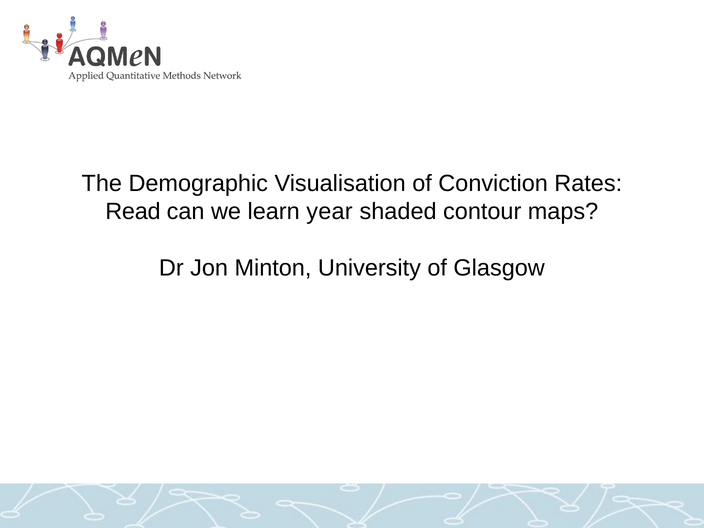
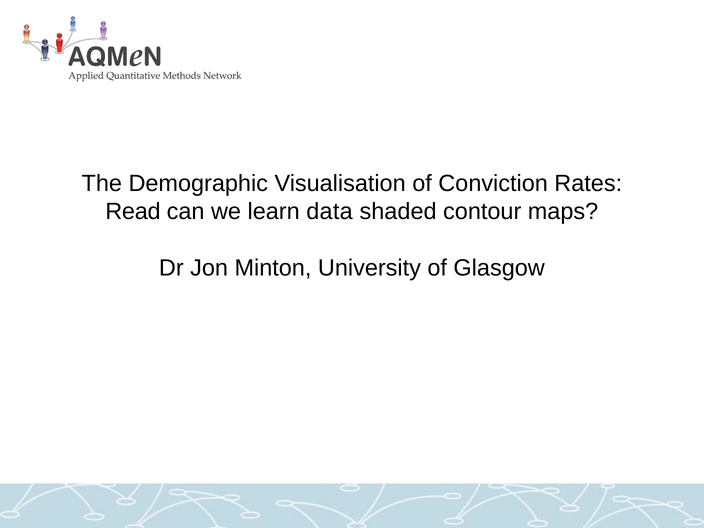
year: year -> data
